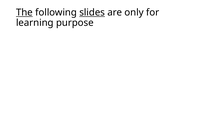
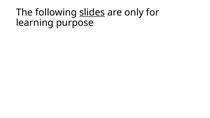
The underline: present -> none
